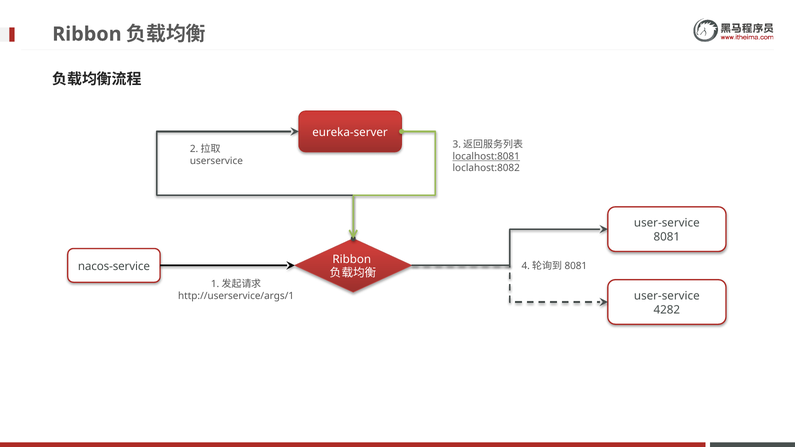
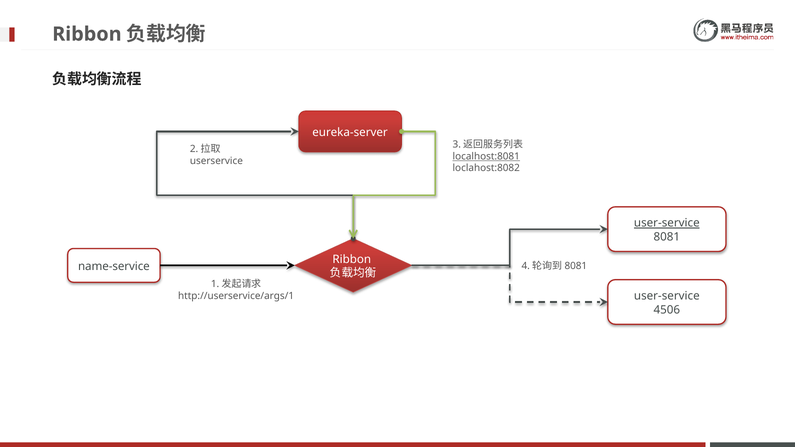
user-service at (667, 223) underline: none -> present
nacos-service: nacos-service -> name-service
4282: 4282 -> 4506
